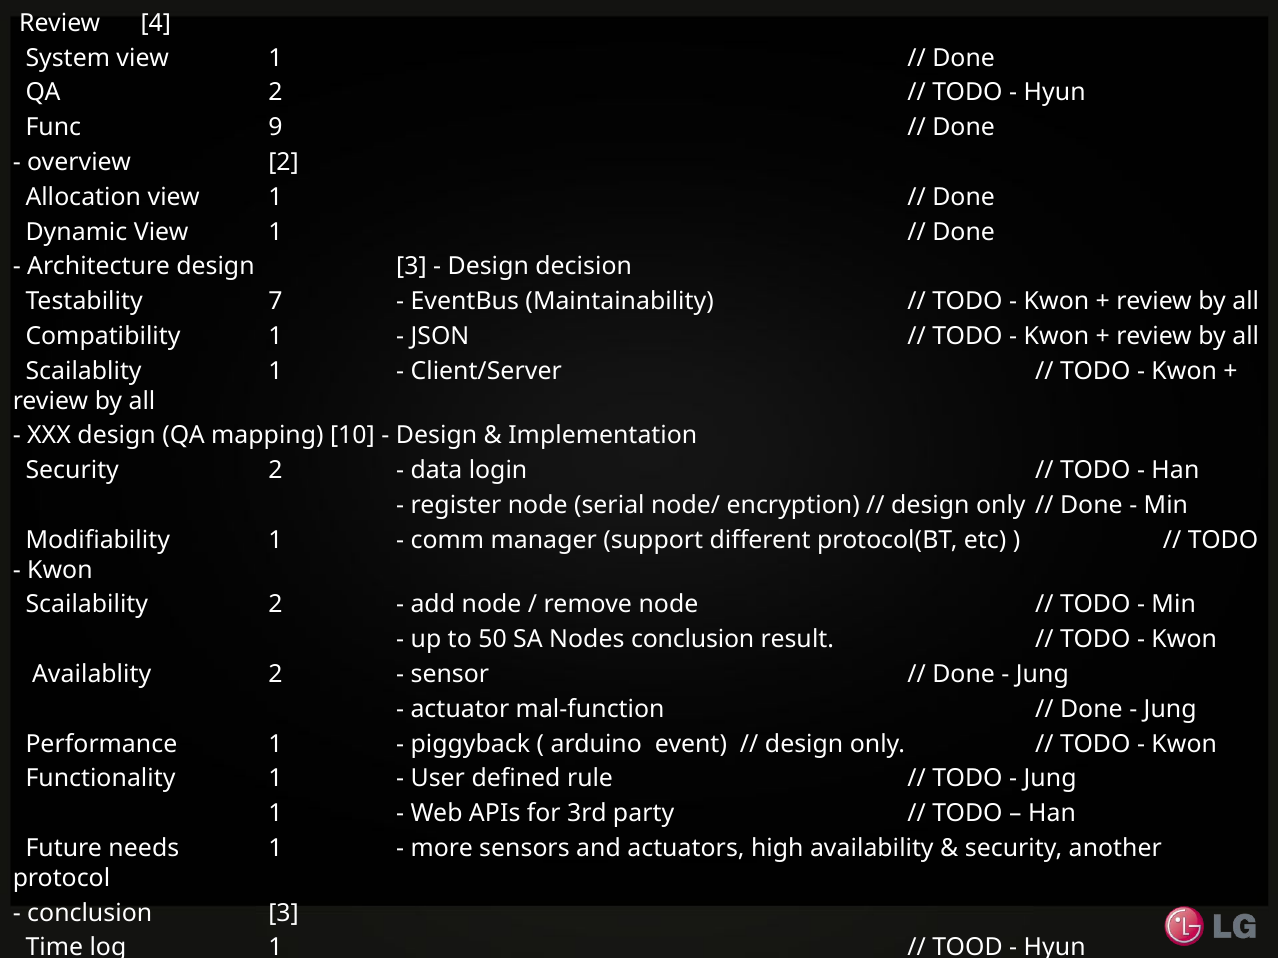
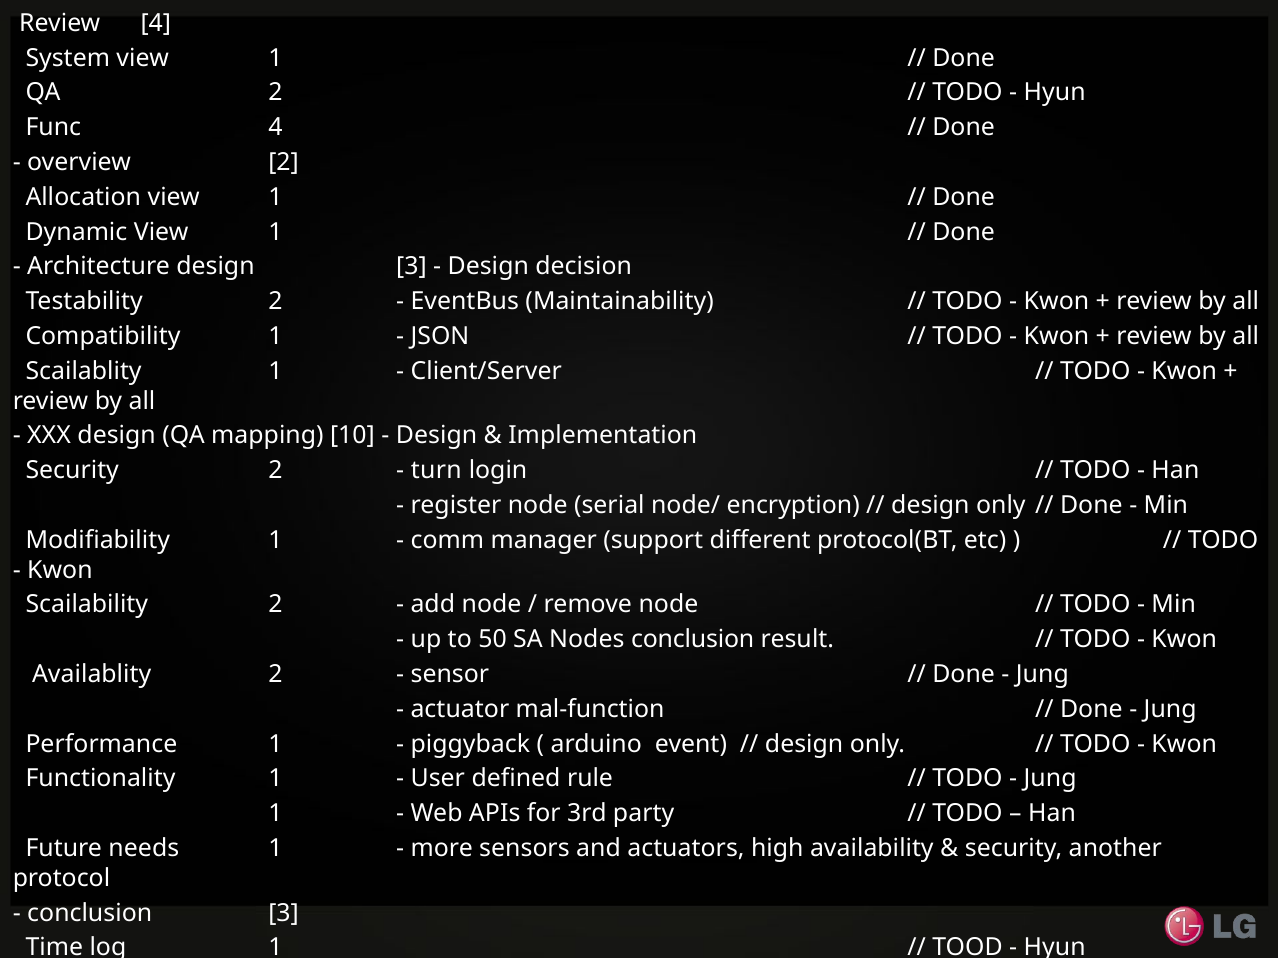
Func 9: 9 -> 4
Testability 7: 7 -> 2
data: data -> turn
